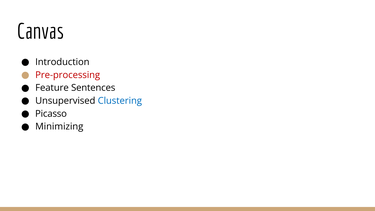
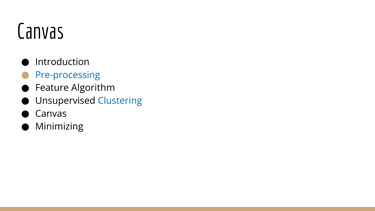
Pre-processing colour: red -> blue
Sentences: Sentences -> Algorithm
Picasso at (51, 114): Picasso -> Canvas
